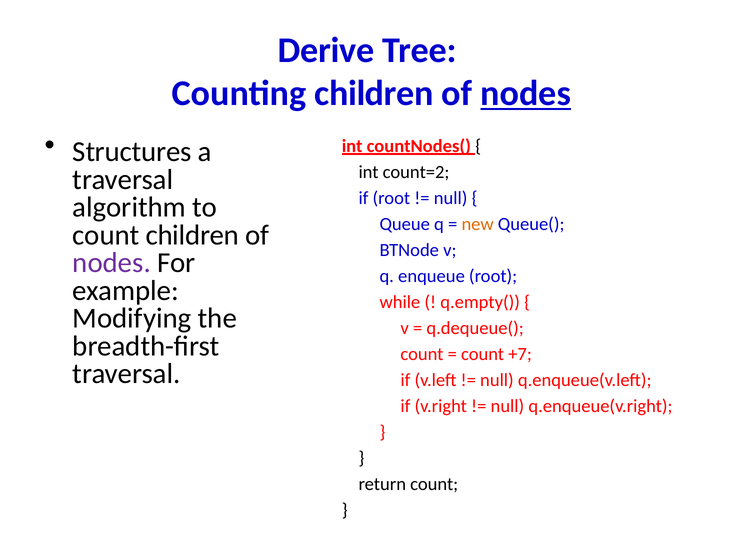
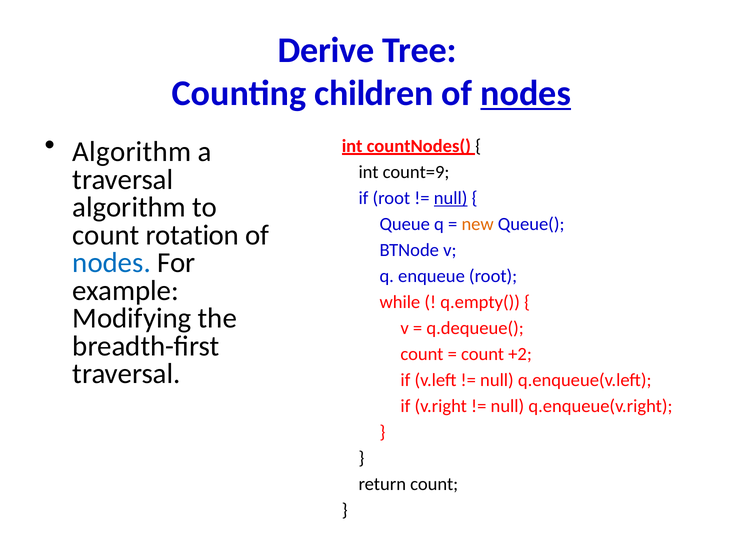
Structures at (132, 152): Structures -> Algorithm
count=2: count=2 -> count=9
null at (451, 198) underline: none -> present
count children: children -> rotation
nodes at (112, 263) colour: purple -> blue
+7: +7 -> +2
